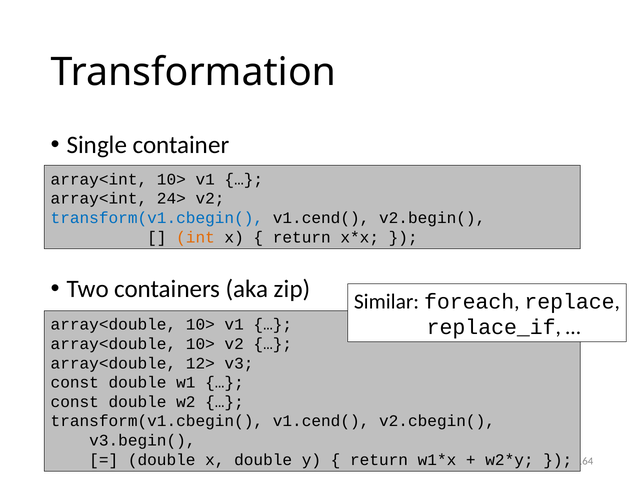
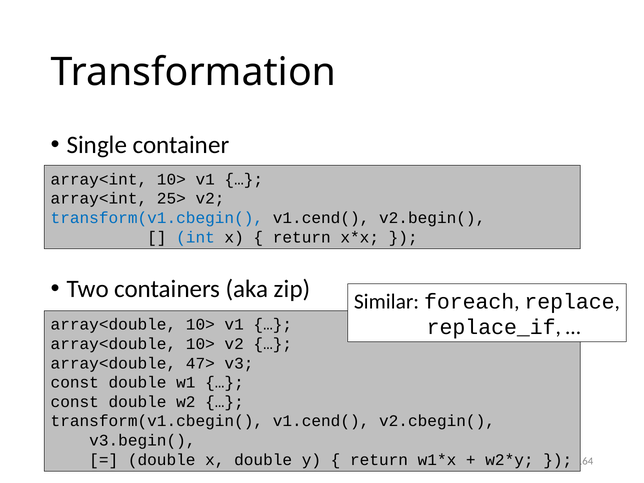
24>: 24> -> 25>
int colour: orange -> blue
12>: 12> -> 47>
